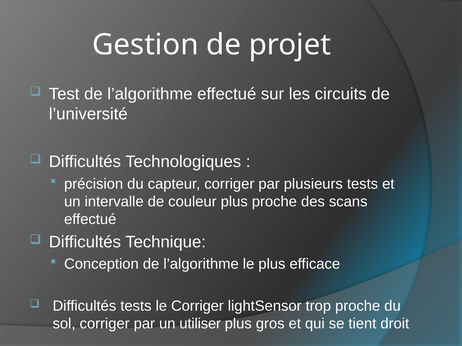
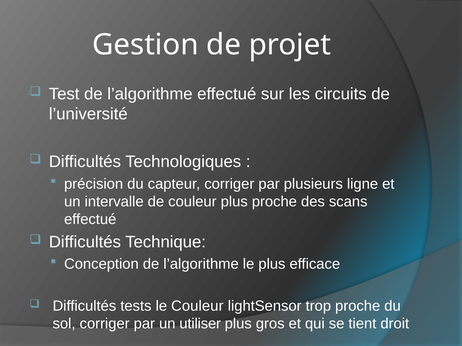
plusieurs tests: tests -> ligne
le Corriger: Corriger -> Couleur
